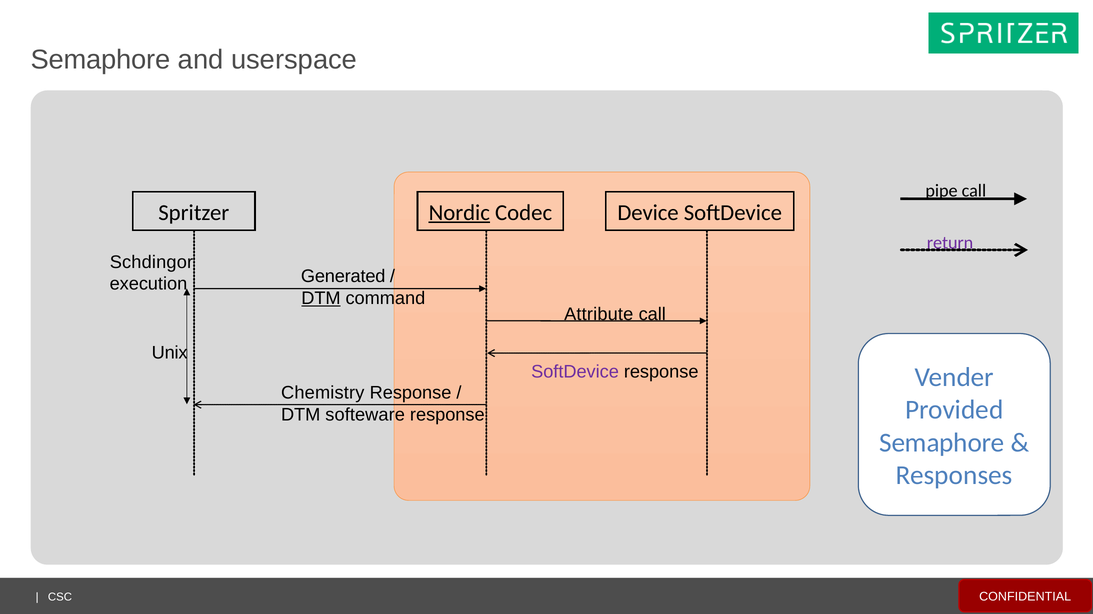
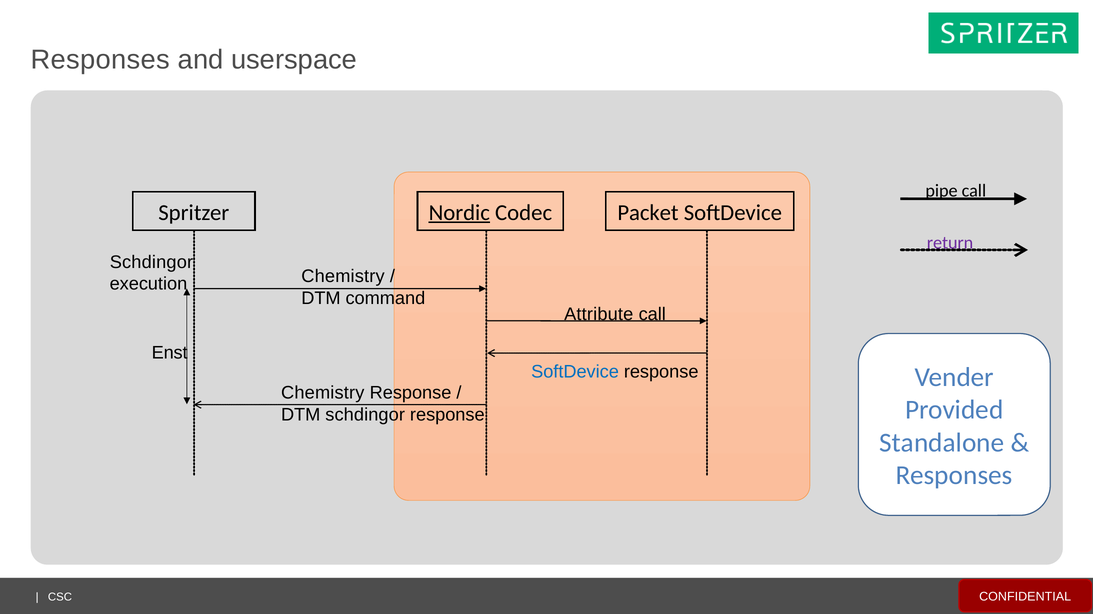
Semaphore at (101, 60): Semaphore -> Responses
Device: Device -> Packet
execution Generated: Generated -> Chemistry
DTM at (321, 298) underline: present -> none
Unix: Unix -> Enst
SoftDevice at (575, 372) colour: purple -> blue
DTM softeware: softeware -> schdingor
Semaphore at (942, 443): Semaphore -> Standalone
